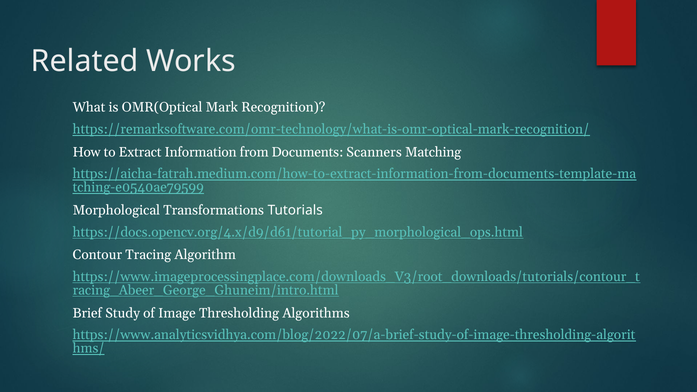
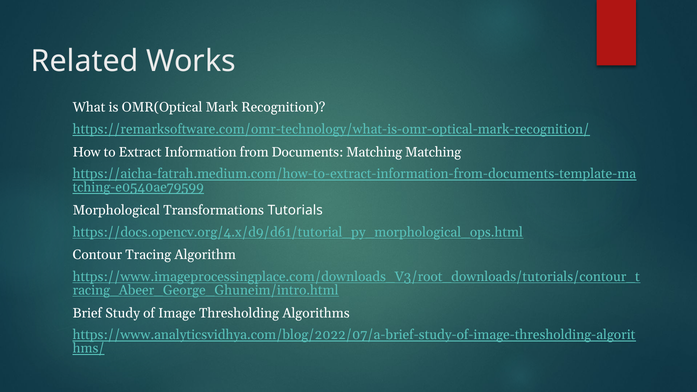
Documents Scanners: Scanners -> Matching
